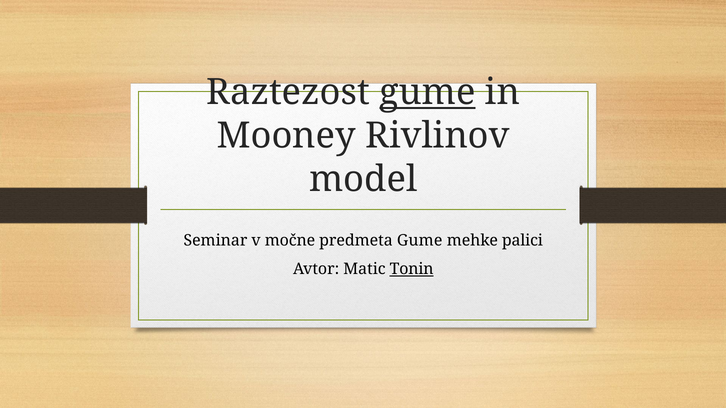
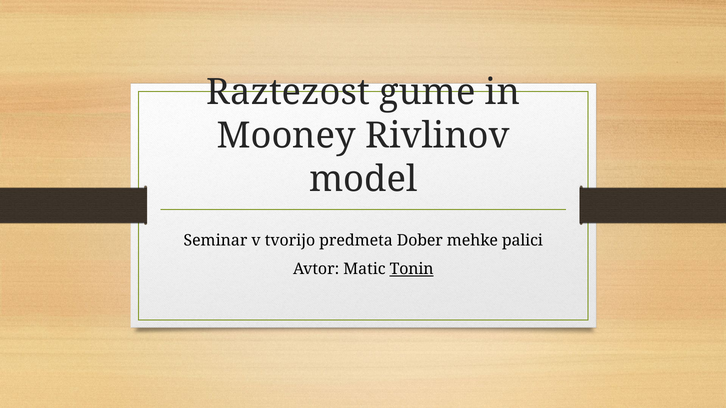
gume at (427, 93) underline: present -> none
močne: močne -> tvorijo
predmeta Gume: Gume -> Dober
